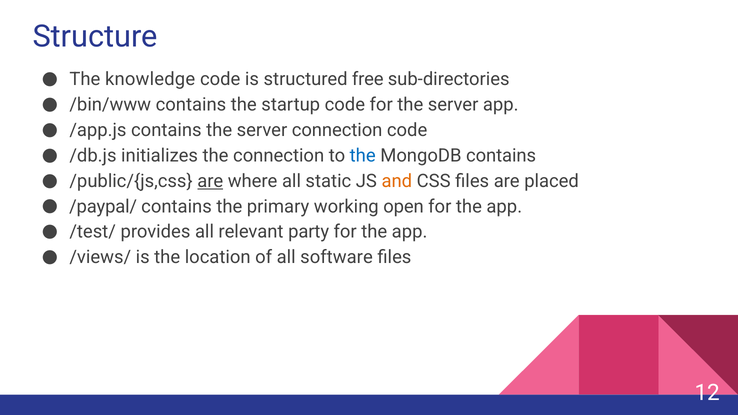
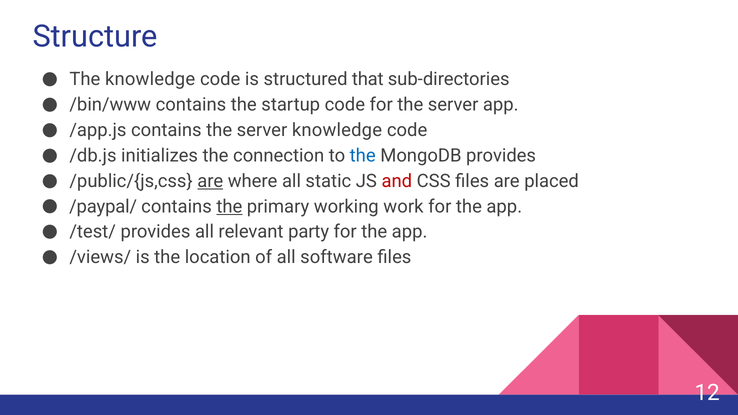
free: free -> that
server connection: connection -> knowledge
MongoDB contains: contains -> provides
and colour: orange -> red
the at (229, 207) underline: none -> present
open: open -> work
